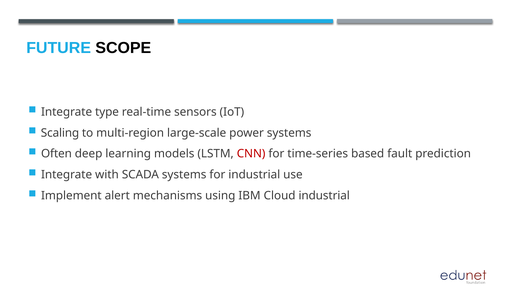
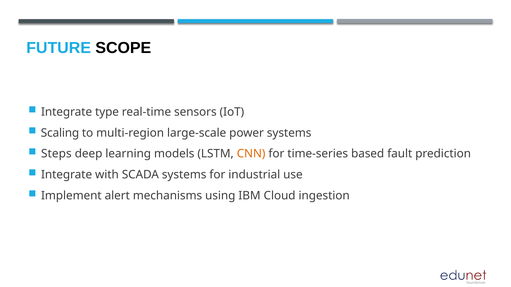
Often: Often -> Steps
CNN colour: red -> orange
Cloud industrial: industrial -> ingestion
